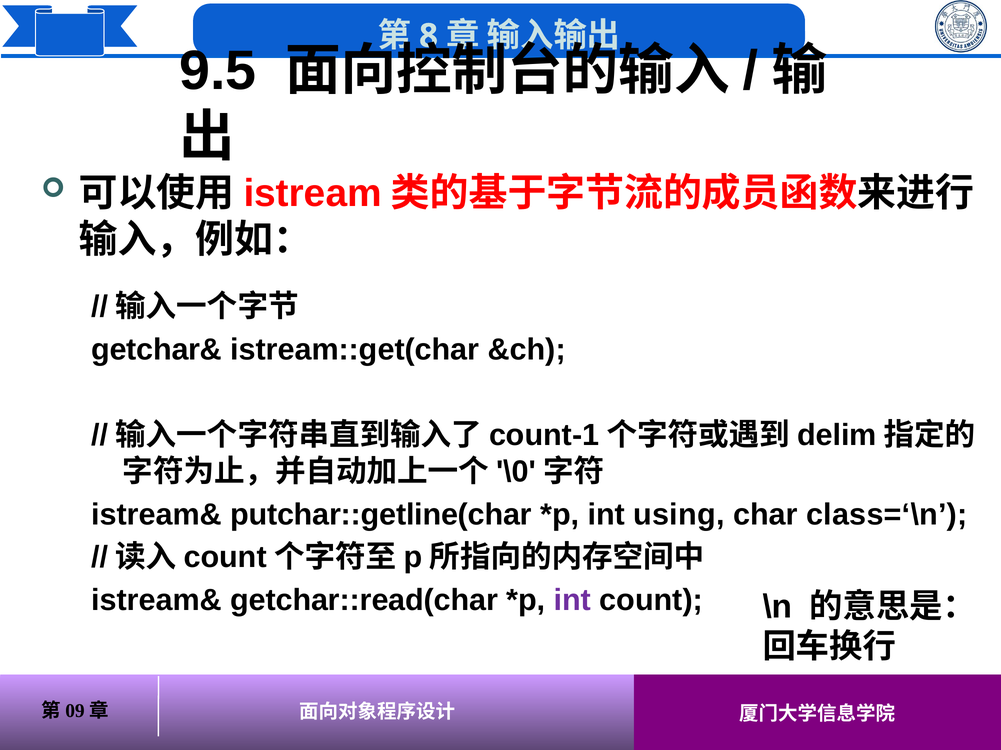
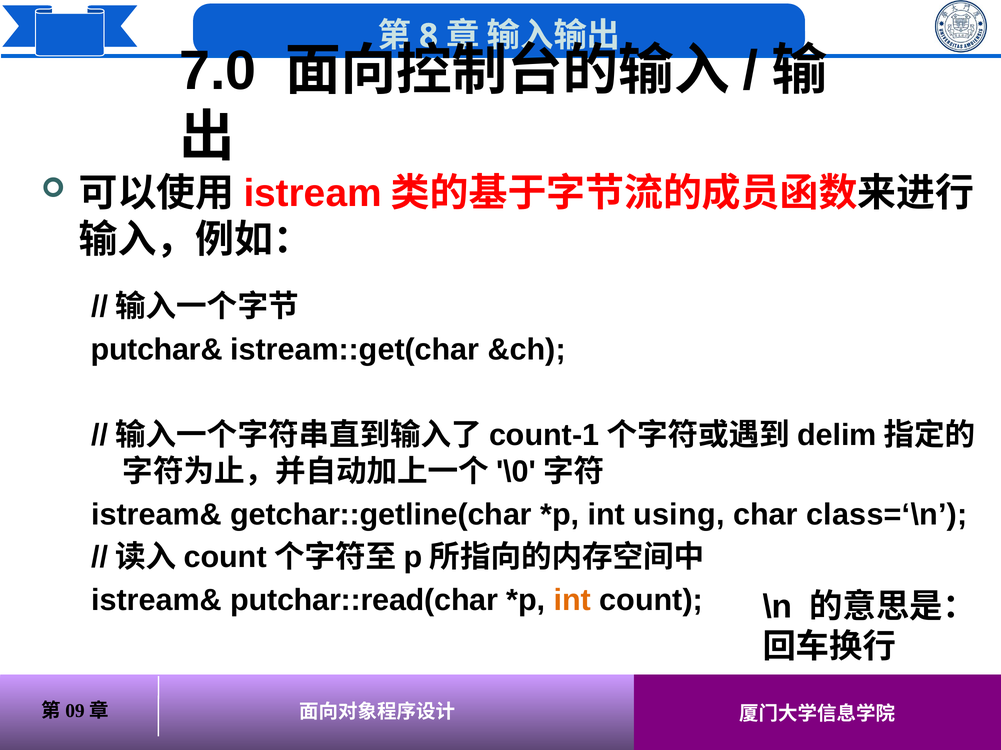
9.5: 9.5 -> 7.0
getchar&: getchar& -> putchar&
putchar::getline(char: putchar::getline(char -> getchar::getline(char
getchar::read(char: getchar::read(char -> putchar::read(char
int at (572, 601) colour: purple -> orange
